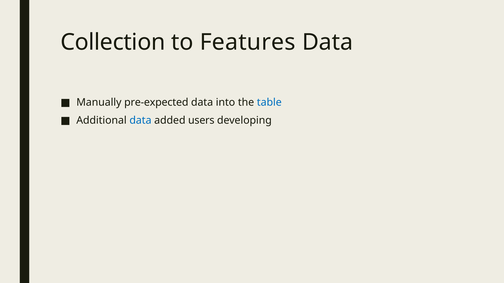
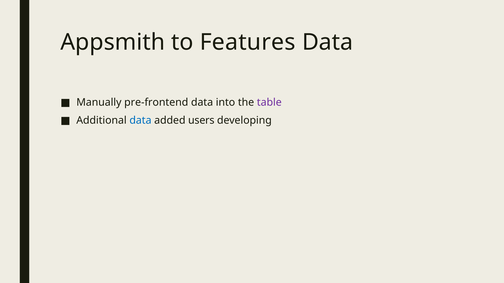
Collection: Collection -> Appsmith
pre-expected: pre-expected -> pre-frontend
table colour: blue -> purple
